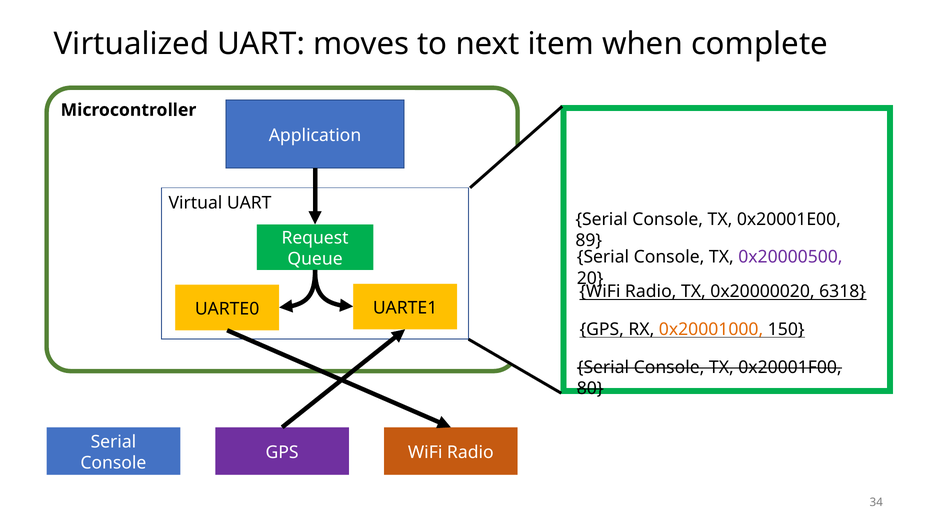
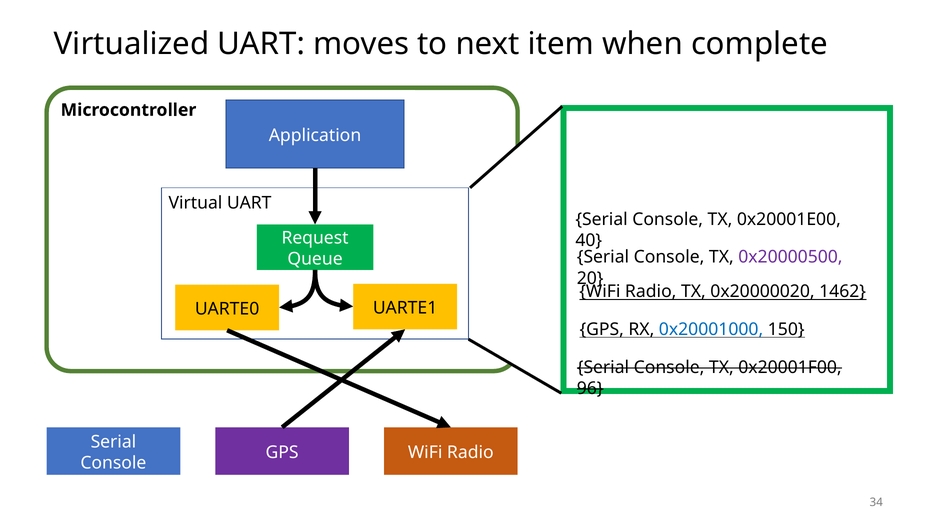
89: 89 -> 40
6318: 6318 -> 1462
0x20001000 colour: orange -> blue
80: 80 -> 96
